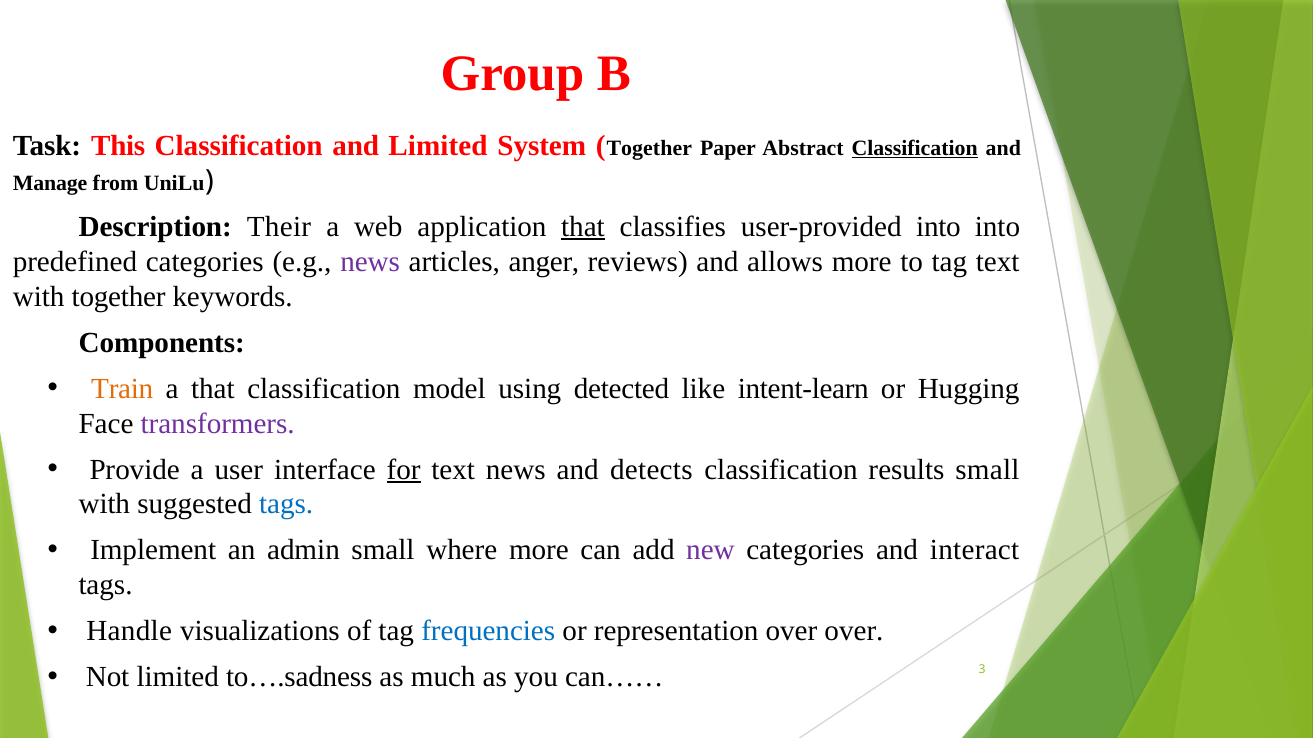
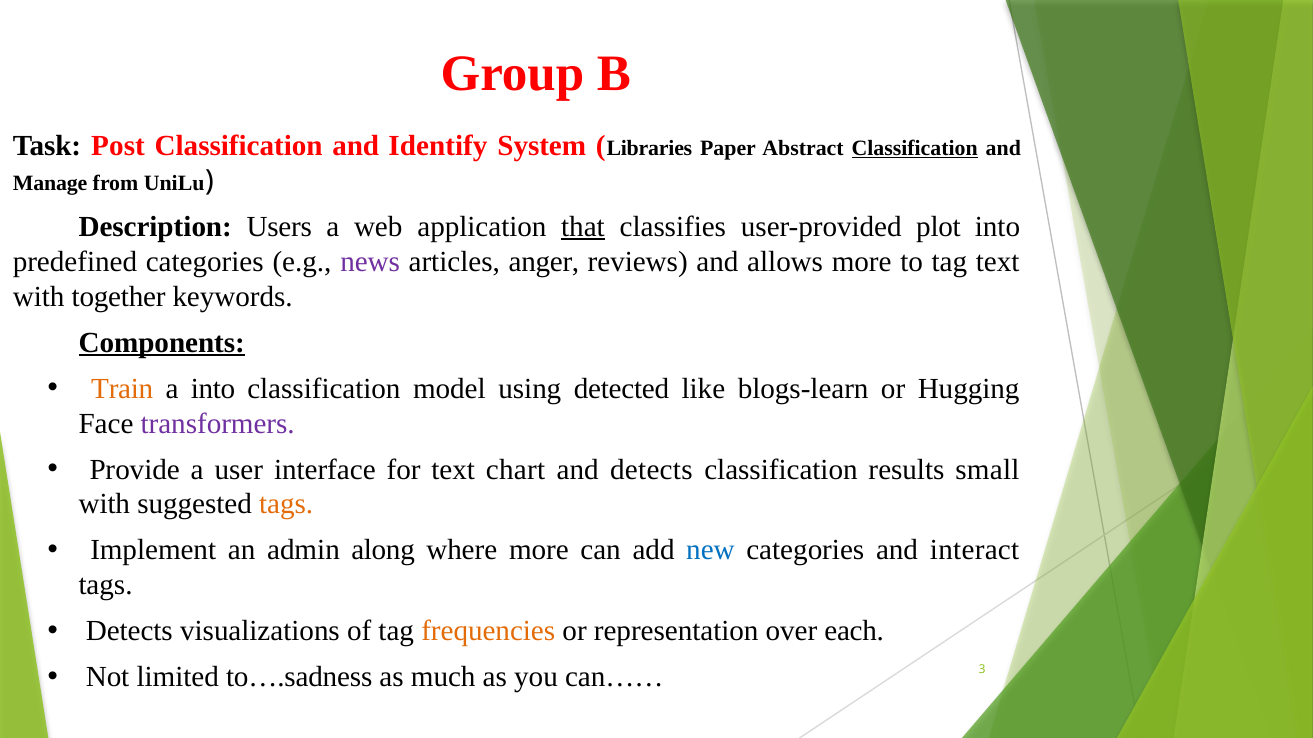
This: This -> Post
and Limited: Limited -> Identify
Together at (649, 148): Together -> Libraries
Their: Their -> Users
user-provided into: into -> plot
Components underline: none -> present
a that: that -> into
intent-learn: intent-learn -> blogs-learn
for underline: present -> none
text news: news -> chart
tags at (286, 505) colour: blue -> orange
admin small: small -> along
new colour: purple -> blue
Handle at (129, 632): Handle -> Detects
frequencies colour: blue -> orange
over over: over -> each
